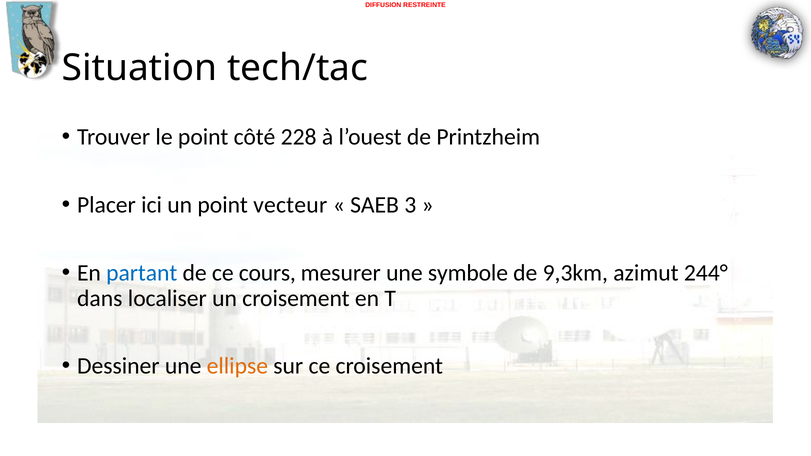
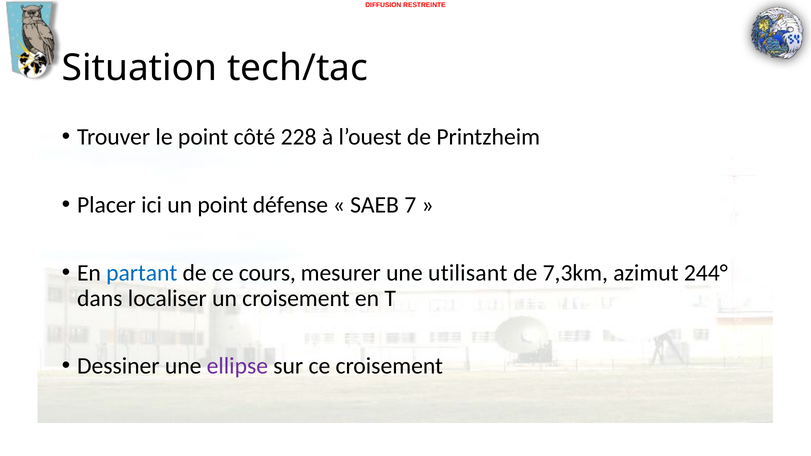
vecteur: vecteur -> défense
3: 3 -> 7
symbole: symbole -> utilisant
9,3km: 9,3km -> 7,3km
ellipse colour: orange -> purple
